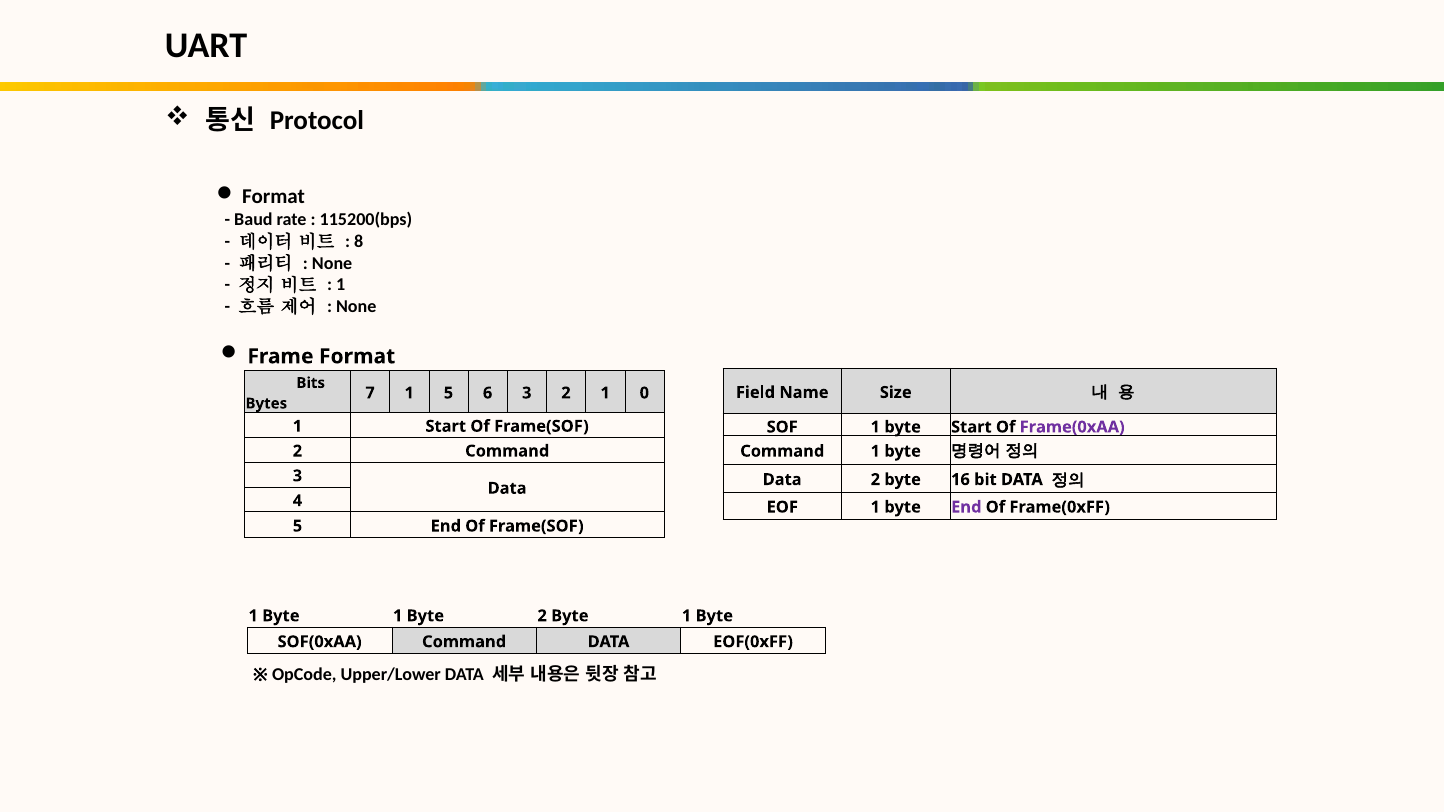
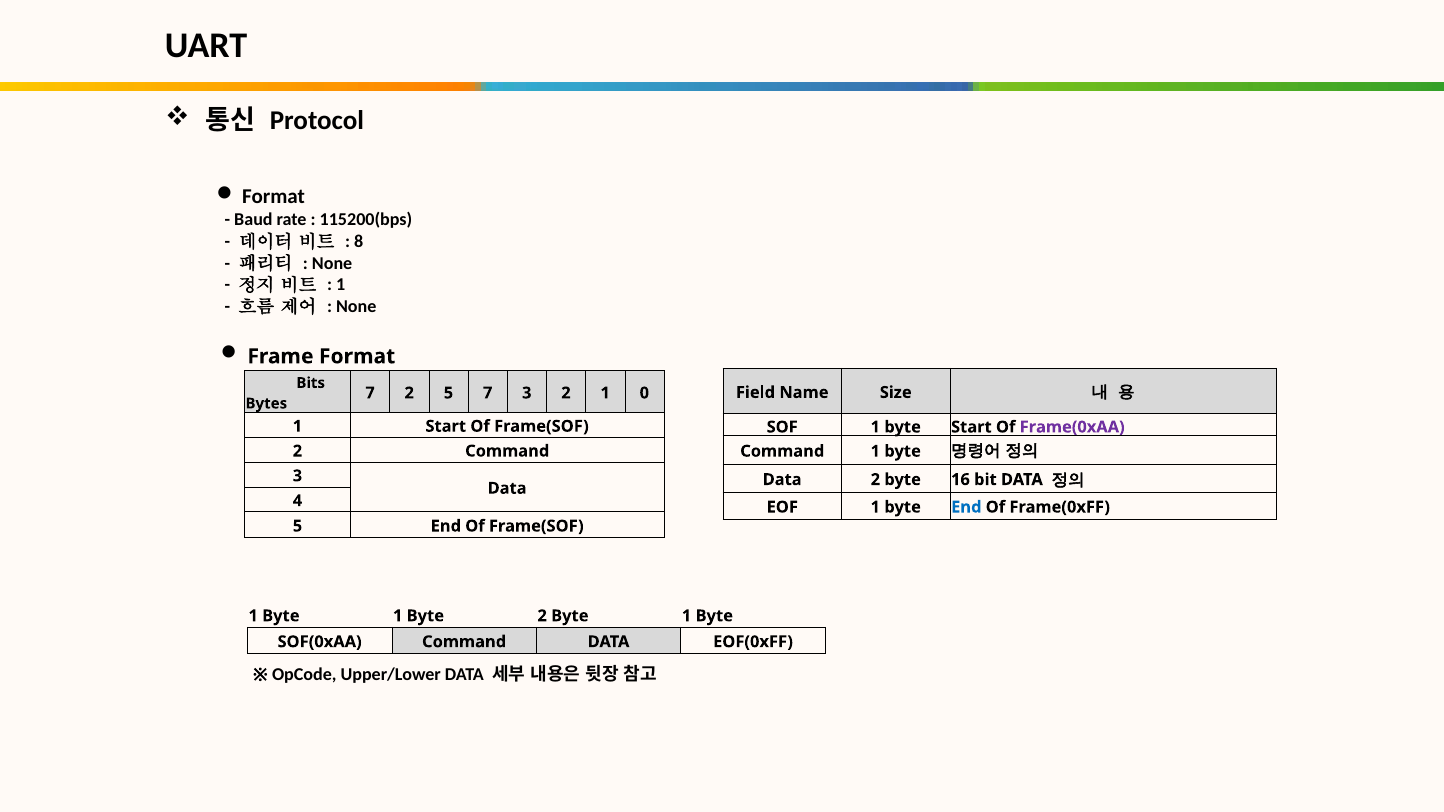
7 1: 1 -> 2
5 6: 6 -> 7
End at (966, 507) colour: purple -> blue
